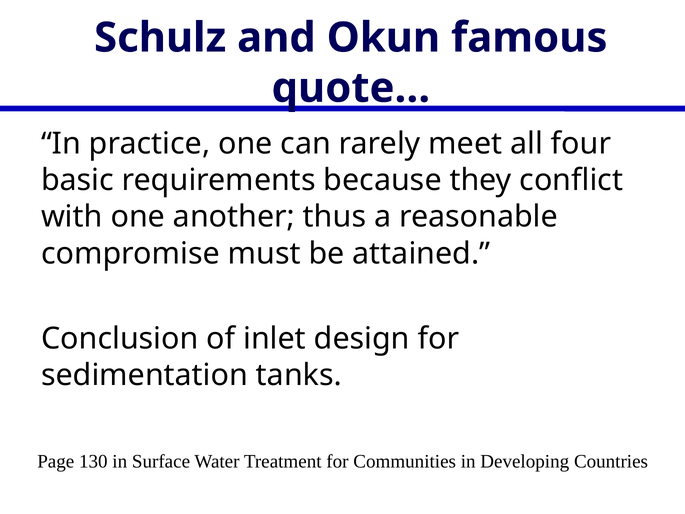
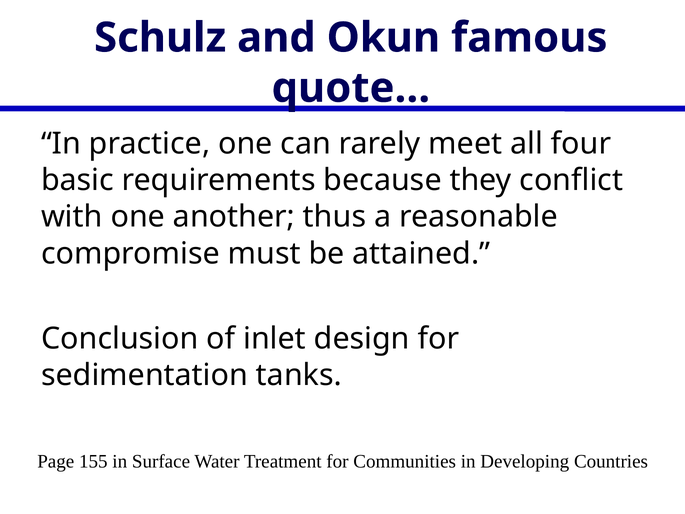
130: 130 -> 155
